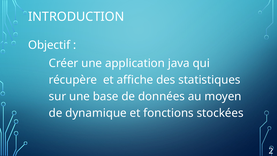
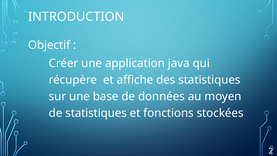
de dynamique: dynamique -> statistiques
